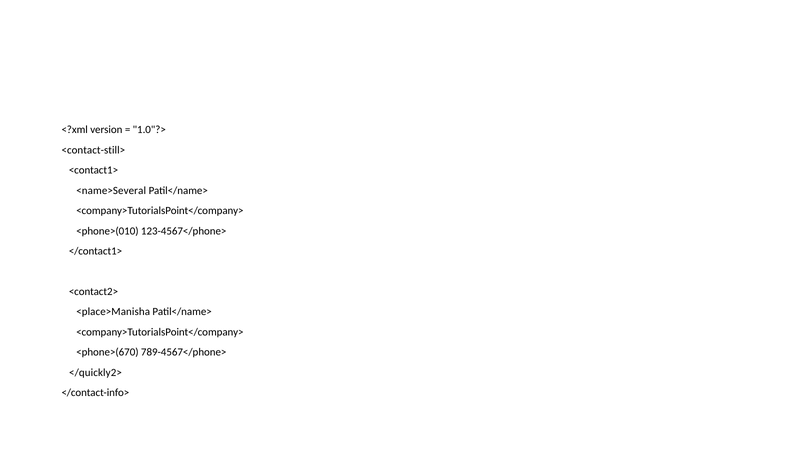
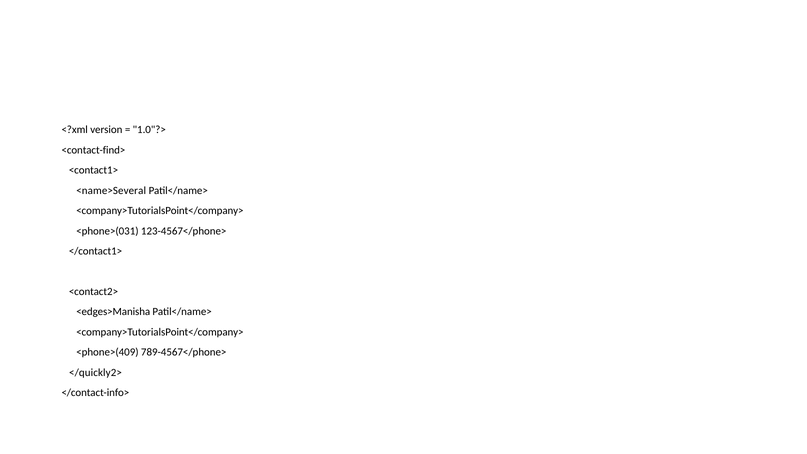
<contact-still>: <contact-still> -> <contact-find>
<phone>(010: <phone>(010 -> <phone>(031
<place>Manisha: <place>Manisha -> <edges>Manisha
<phone>(670: <phone>(670 -> <phone>(409
